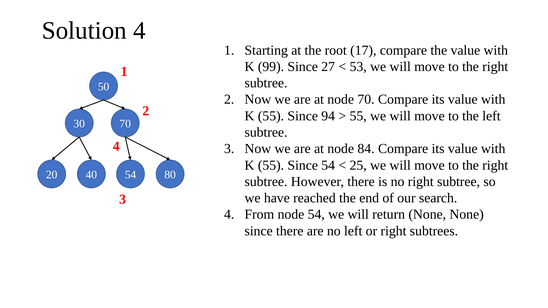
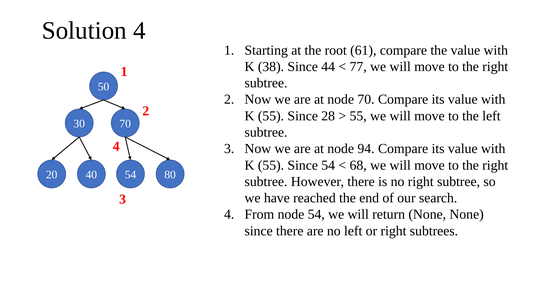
17: 17 -> 61
99: 99 -> 38
27: 27 -> 44
53: 53 -> 77
94: 94 -> 28
84: 84 -> 94
25: 25 -> 68
